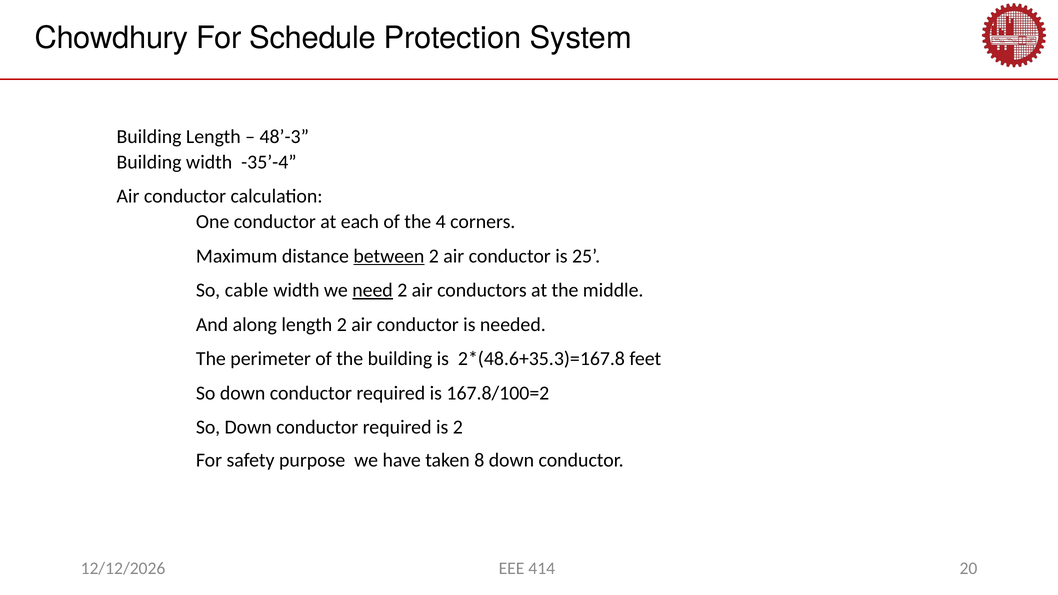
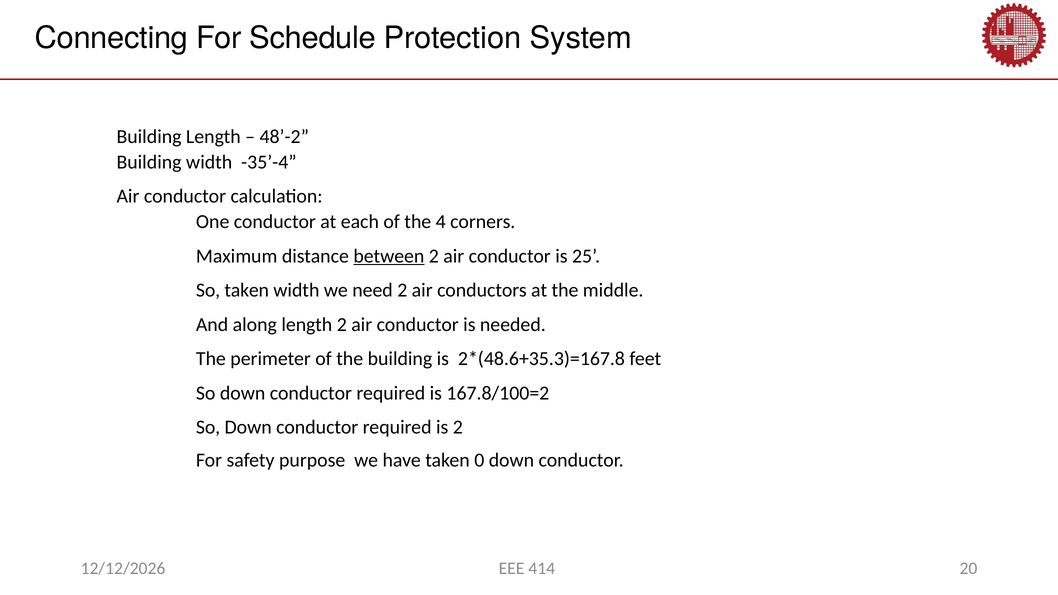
Chowdhury: Chowdhury -> Connecting
48’-3: 48’-3 -> 48’-2
So cable: cable -> taken
need underline: present -> none
8: 8 -> 0
